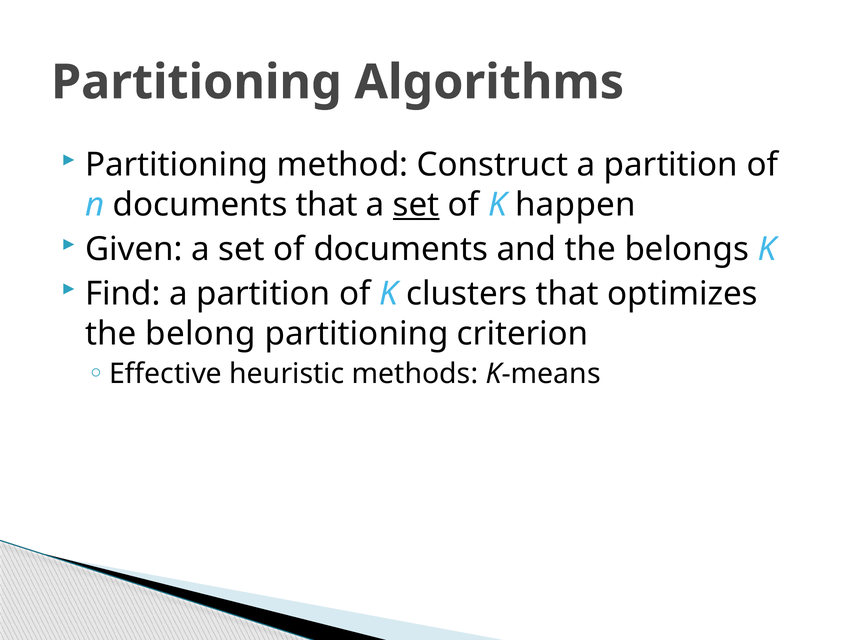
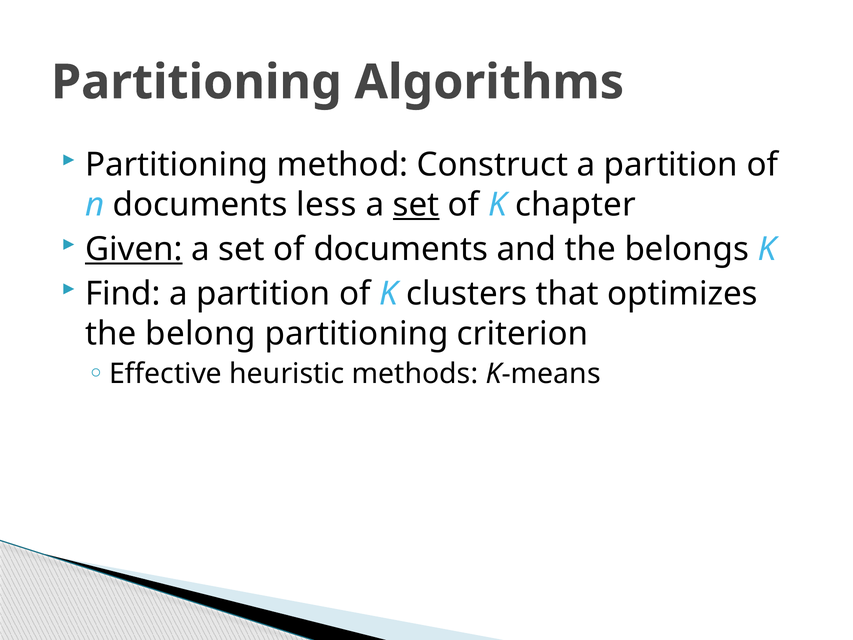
documents that: that -> less
happen: happen -> chapter
Given underline: none -> present
